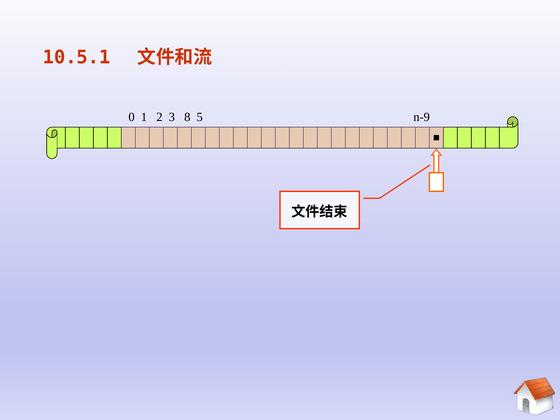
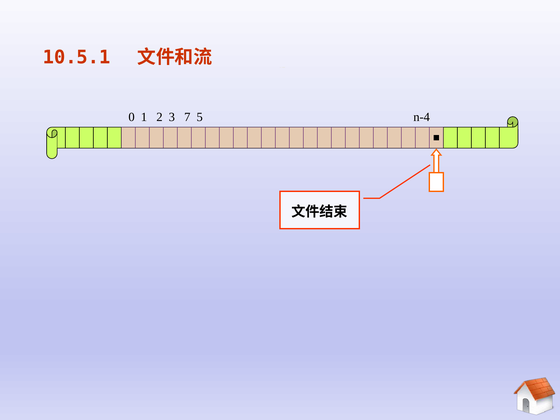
8: 8 -> 7
n-9: n-9 -> n-4
